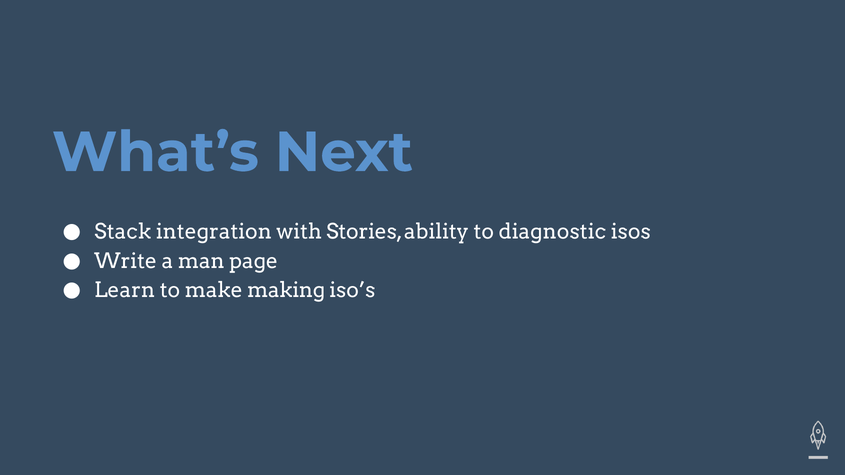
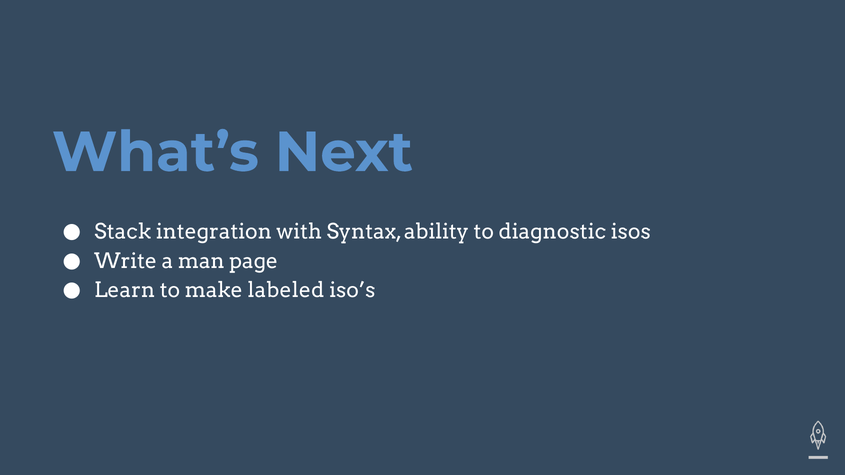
Stories: Stories -> Syntax
making: making -> labeled
